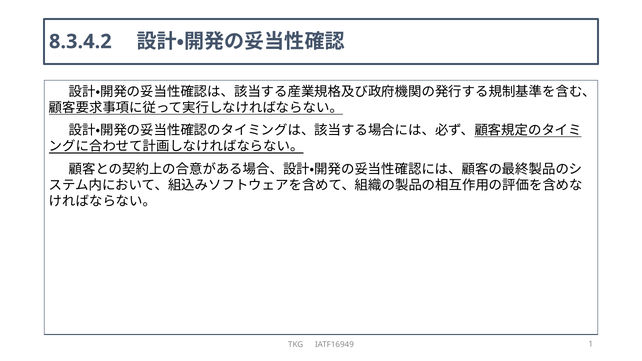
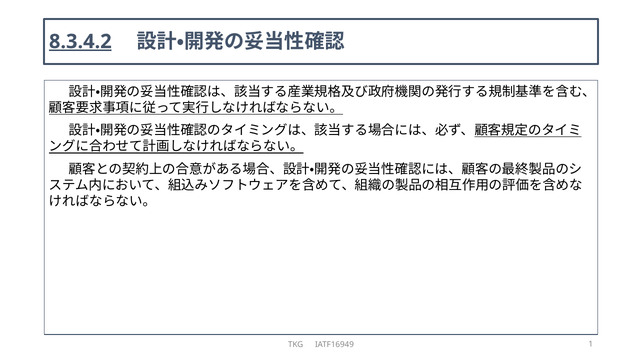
8.3.4.2 underline: none -> present
